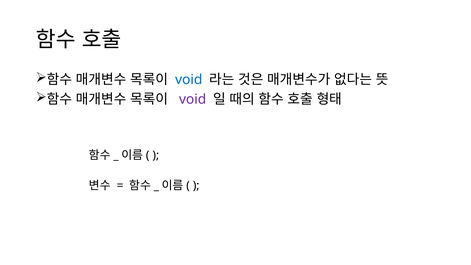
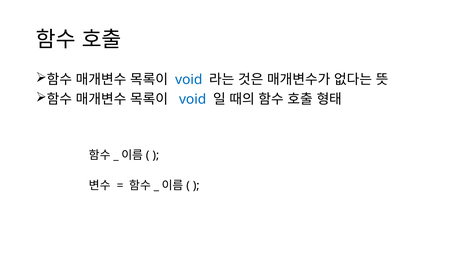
void at (193, 99) colour: purple -> blue
